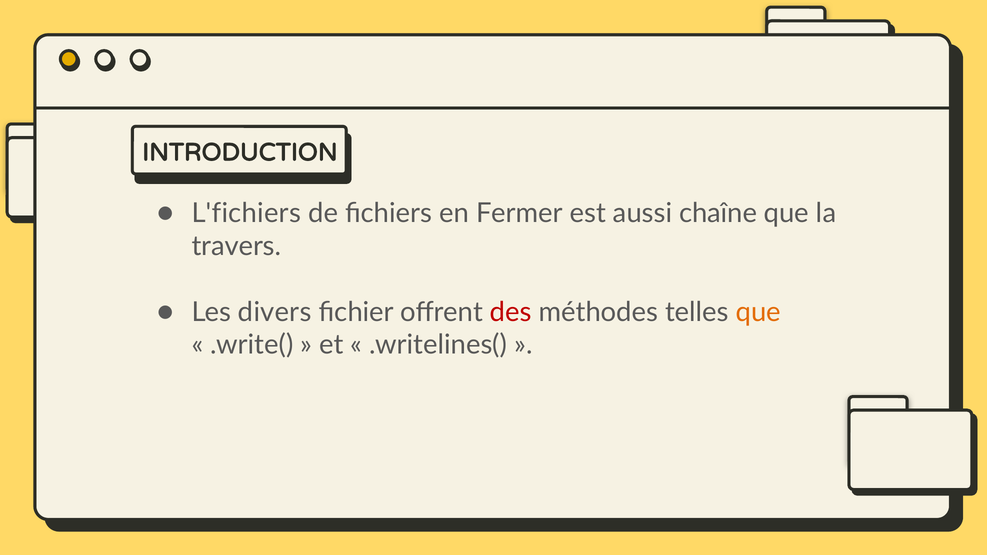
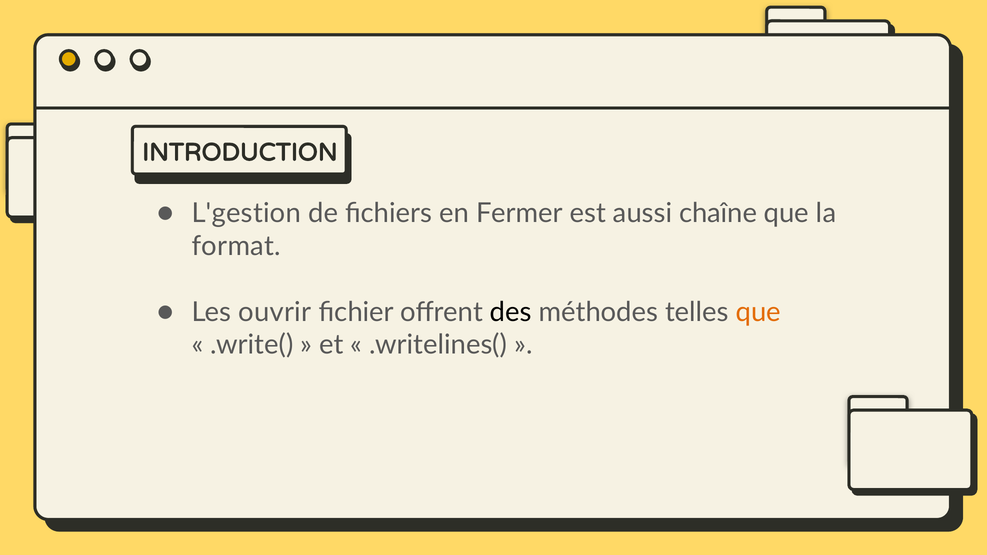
L'fichiers: L'fichiers -> L'gestion
travers: travers -> format
divers: divers -> ouvrir
des colour: red -> black
